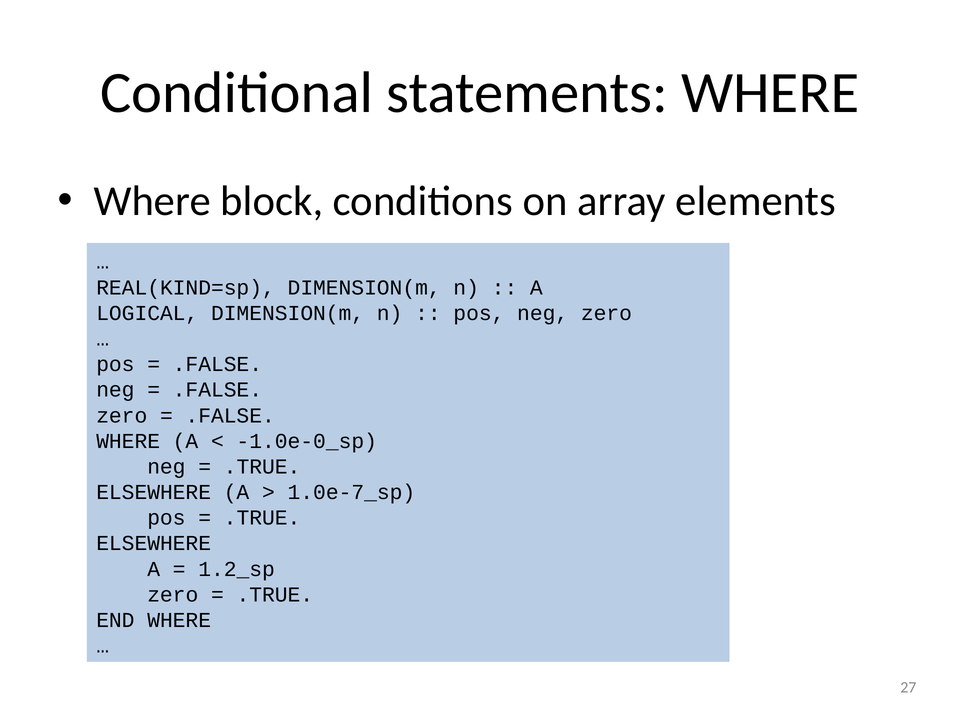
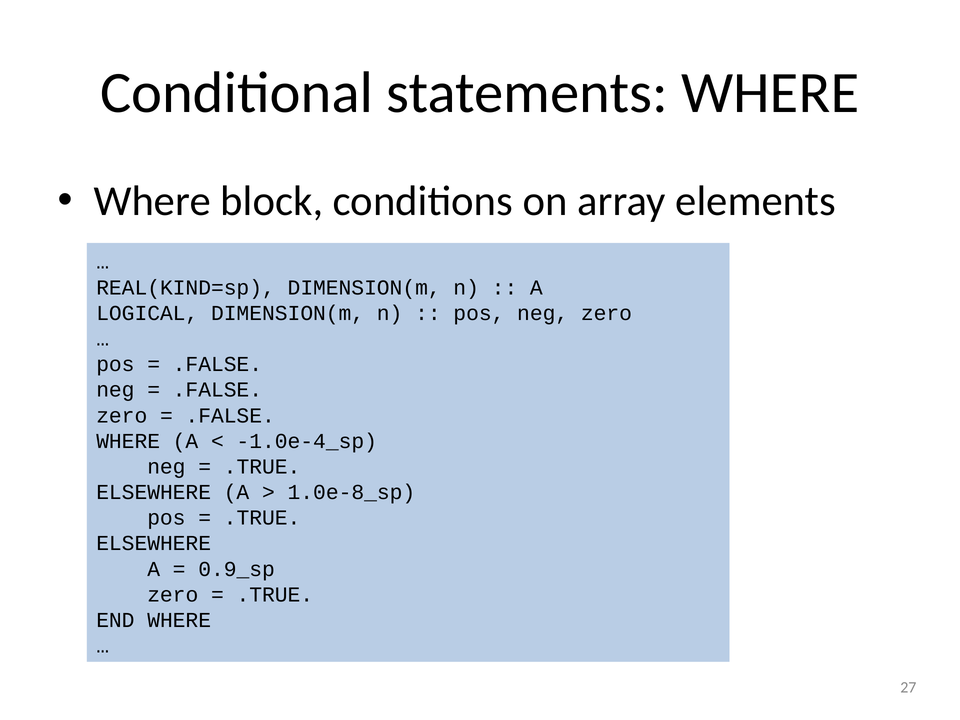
-1.0e-0_sp: -1.0e-0_sp -> -1.0e-4_sp
1.0e-7_sp: 1.0e-7_sp -> 1.0e-8_sp
1.2_sp: 1.2_sp -> 0.9_sp
